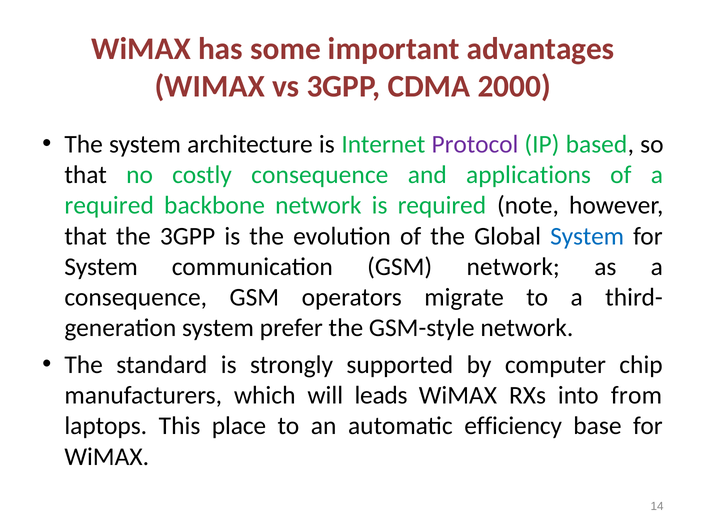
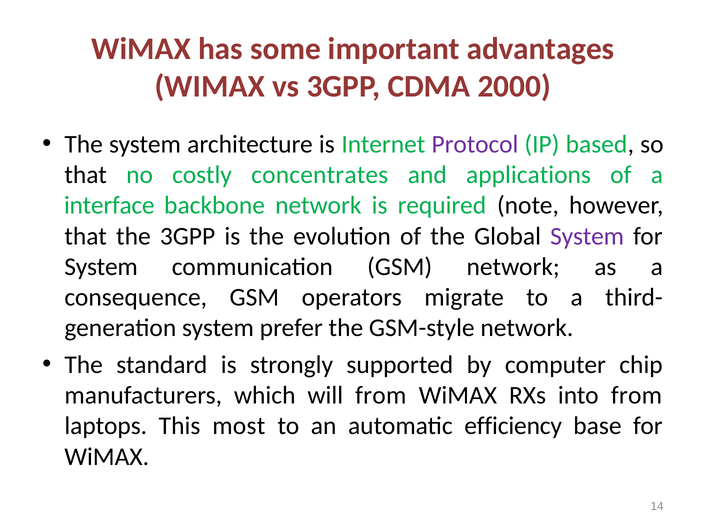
costly consequence: consequence -> concentrates
required at (109, 205): required -> interface
System at (587, 236) colour: blue -> purple
will leads: leads -> from
place: place -> most
